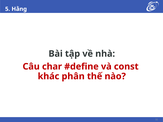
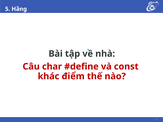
phân: phân -> điểm
